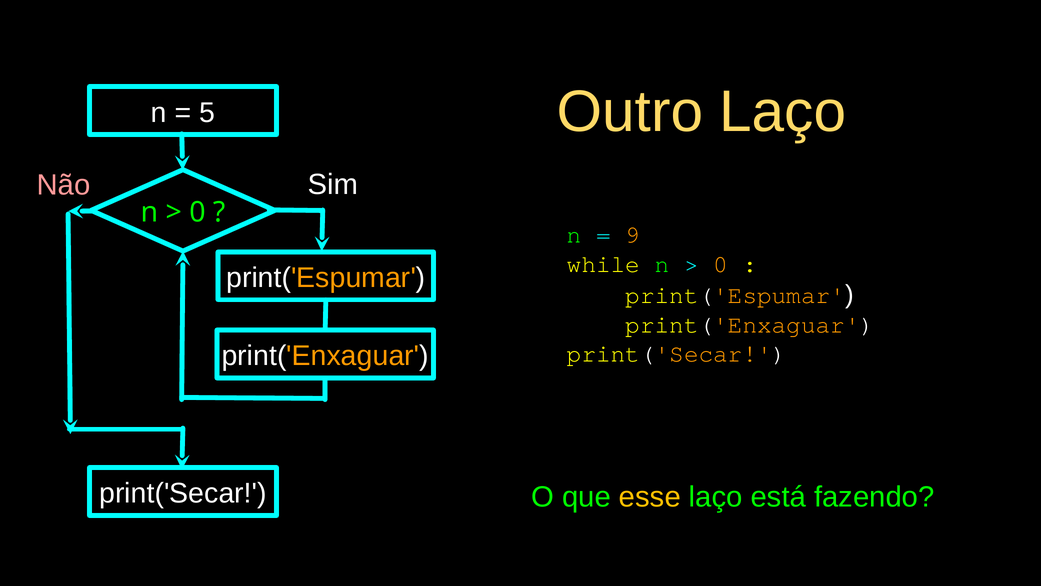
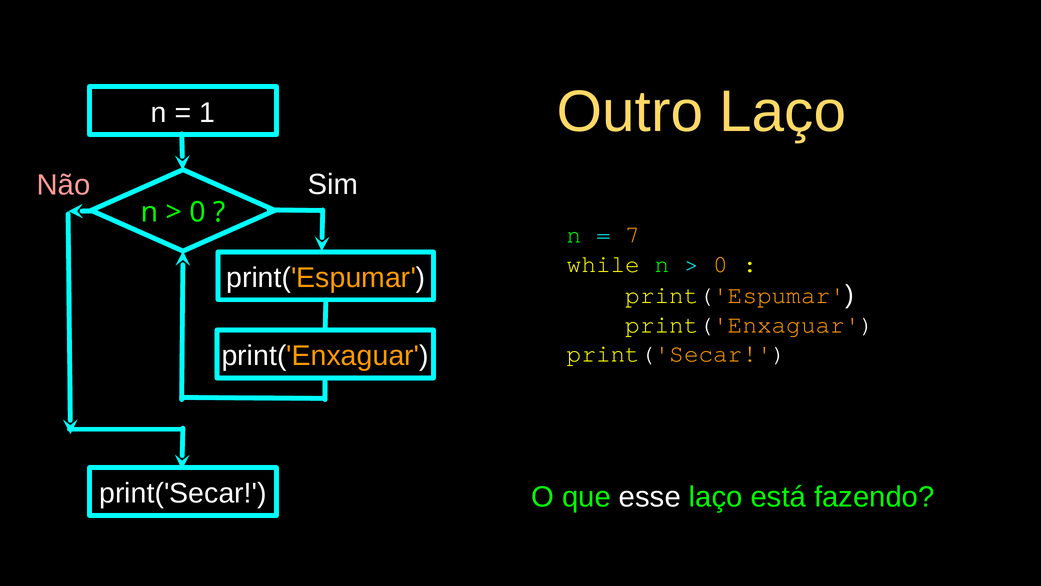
5: 5 -> 1
9: 9 -> 7
esse colour: yellow -> white
